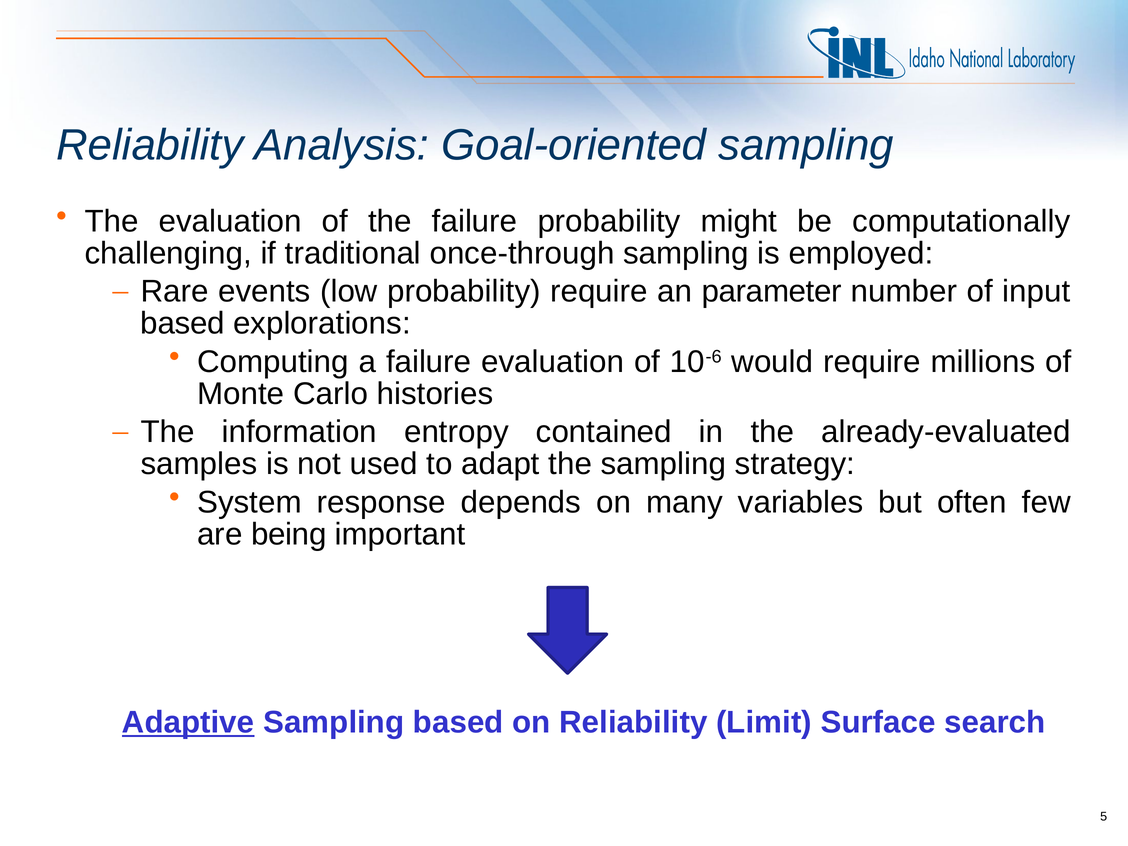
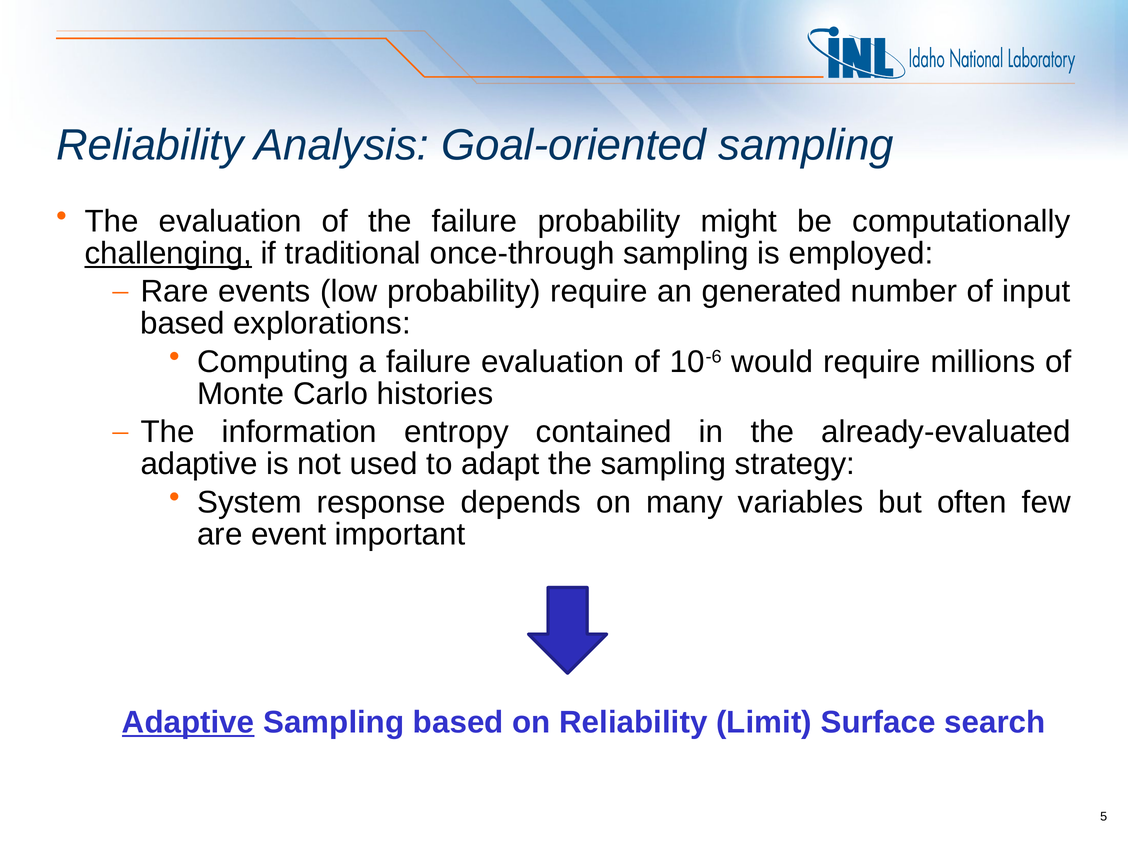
challenging underline: none -> present
parameter: parameter -> generated
samples at (199, 464): samples -> adaptive
being: being -> event
